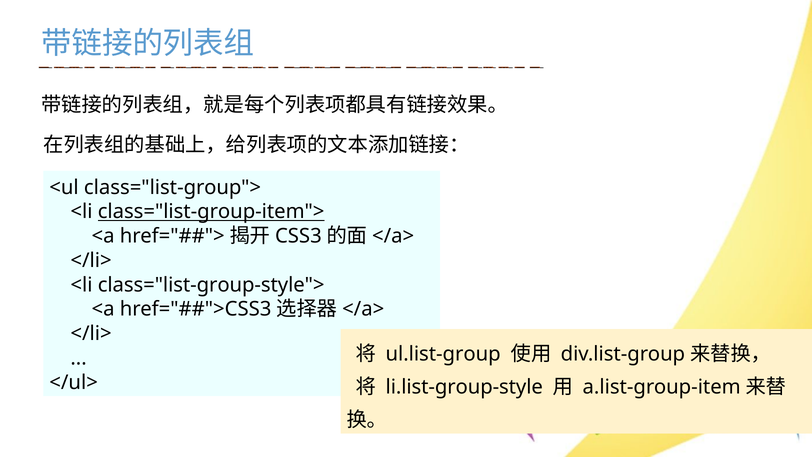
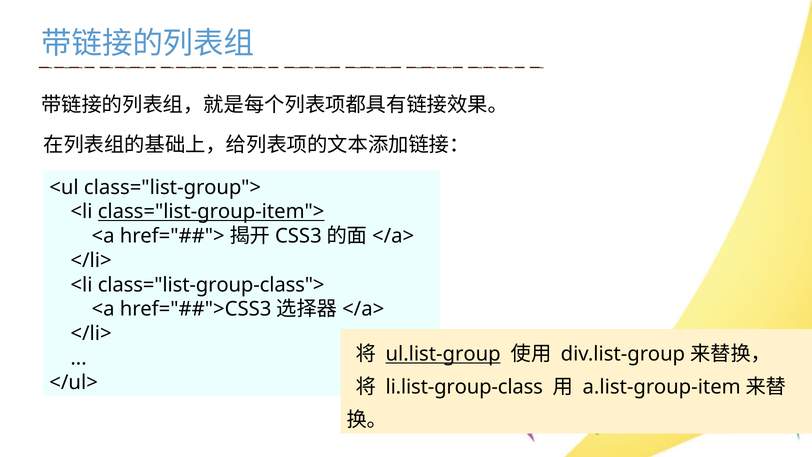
class="list-group-style">: class="list-group-style"> -> class="list-group-class">
ul.list-group underline: none -> present
li.list-group-style: li.list-group-style -> li.list-group-class
